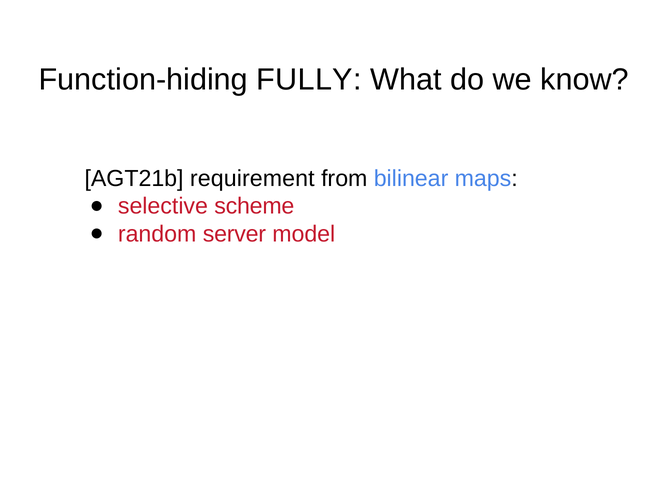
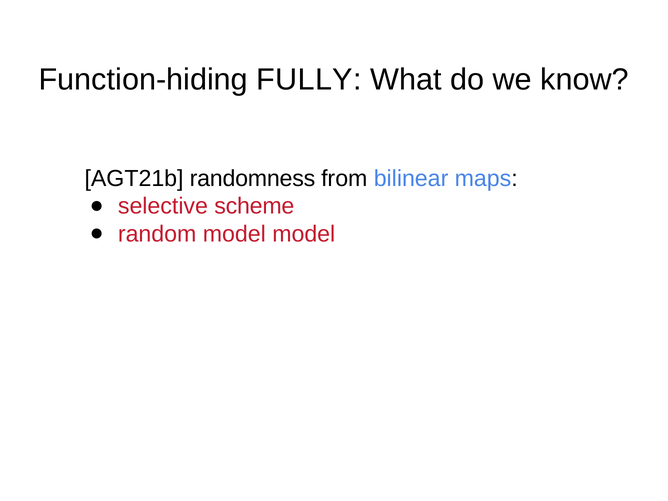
requirement: requirement -> randomness
random server: server -> model
